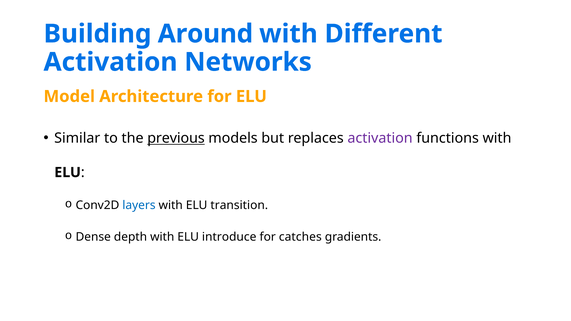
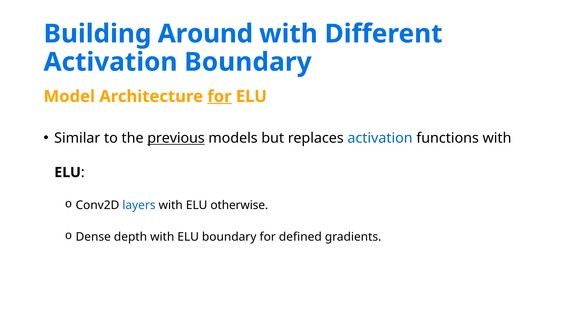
Activation Networks: Networks -> Boundary
for at (219, 97) underline: none -> present
activation at (380, 138) colour: purple -> blue
transition: transition -> otherwise
ELU introduce: introduce -> boundary
catches: catches -> defined
